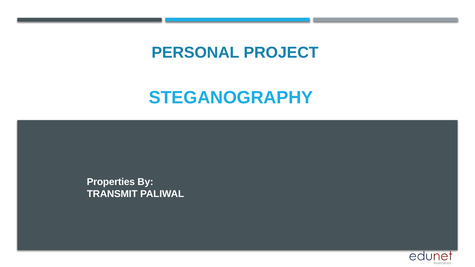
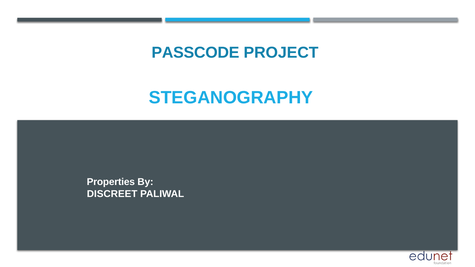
PERSONAL: PERSONAL -> PASSCODE
TRANSMIT: TRANSMIT -> DISCREET
